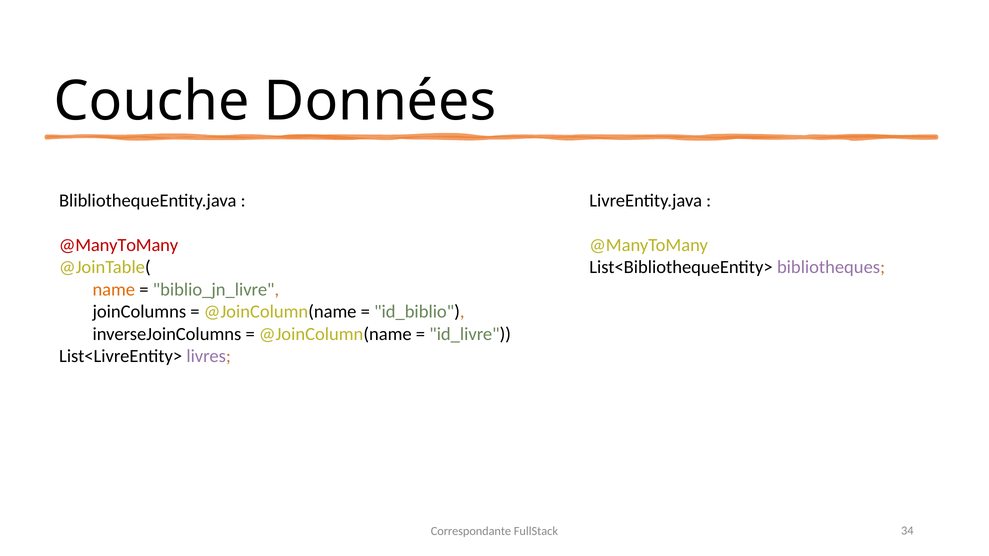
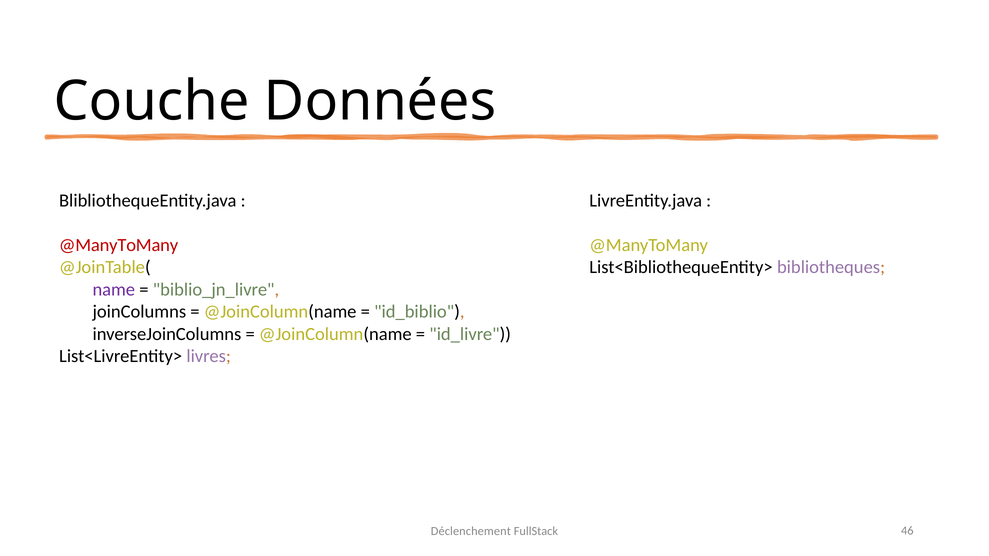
name colour: orange -> purple
Correspondante: Correspondante -> Déclenchement
34: 34 -> 46
